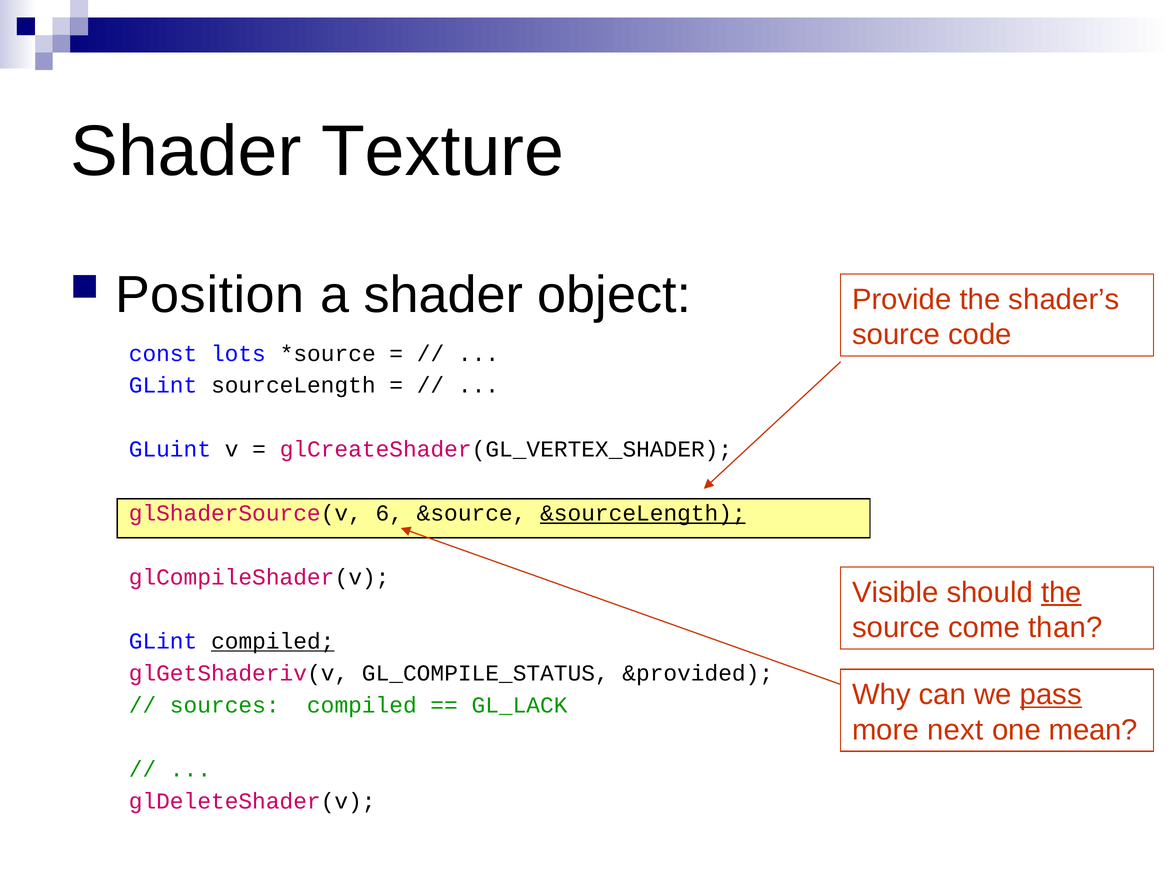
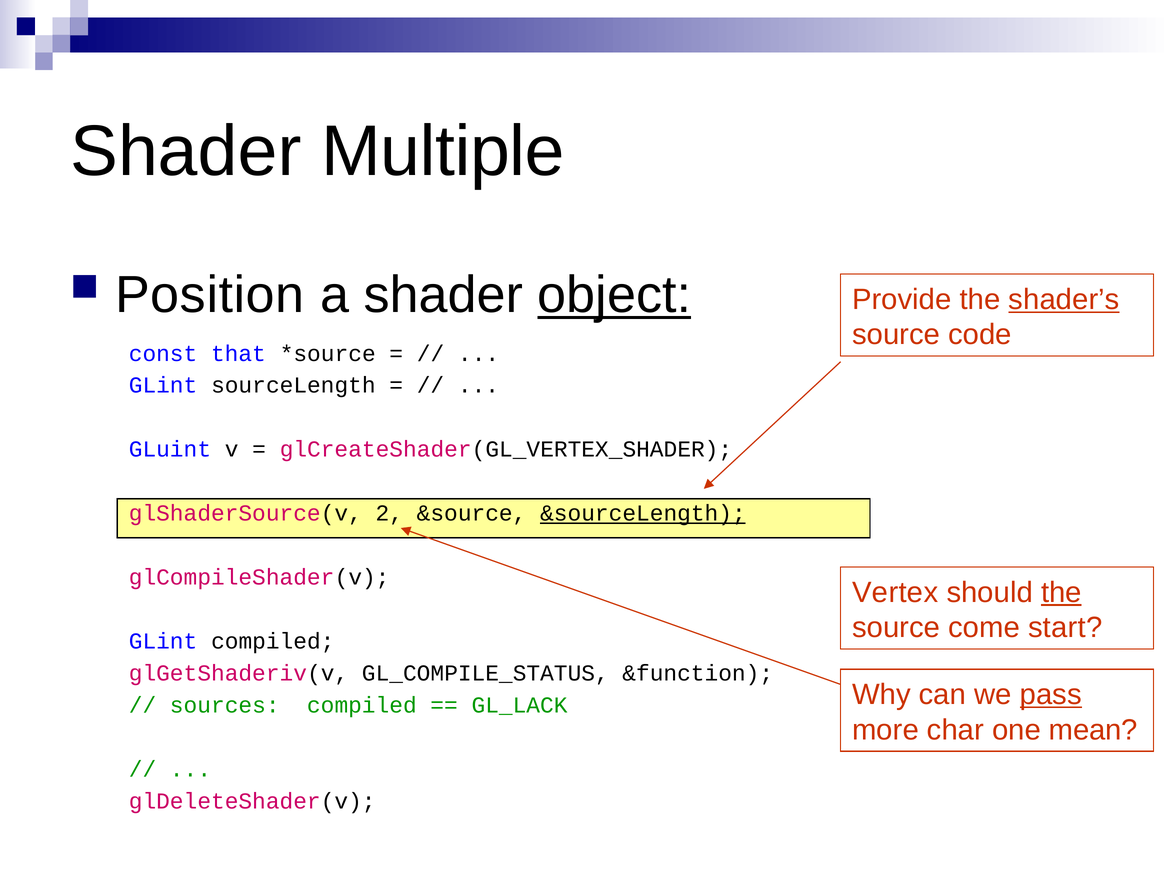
Texture: Texture -> Multiple
object underline: none -> present
shader’s underline: none -> present
lots: lots -> that
6: 6 -> 2
Visible: Visible -> Vertex
than: than -> start
compiled at (273, 641) underline: present -> none
&provided: &provided -> &function
next: next -> char
